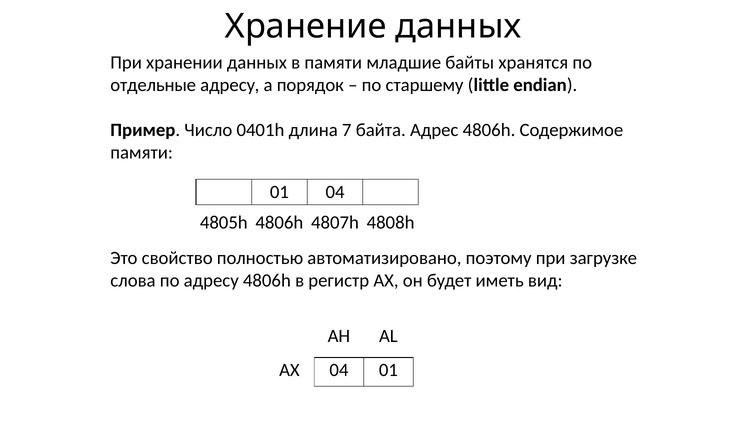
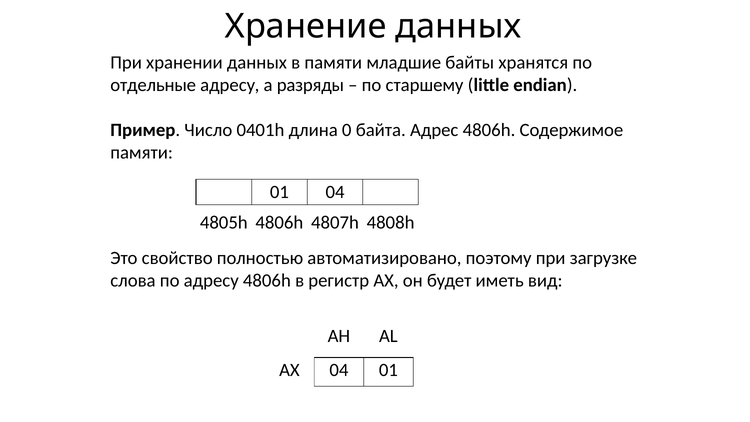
порядок: порядок -> разряды
7: 7 -> 0
